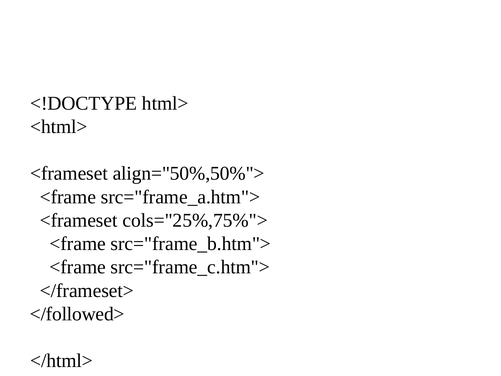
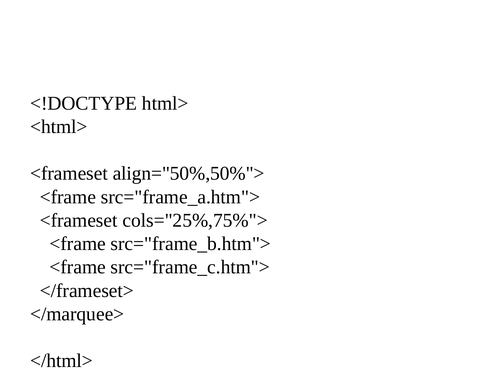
</followed>: </followed> -> </marquee>
